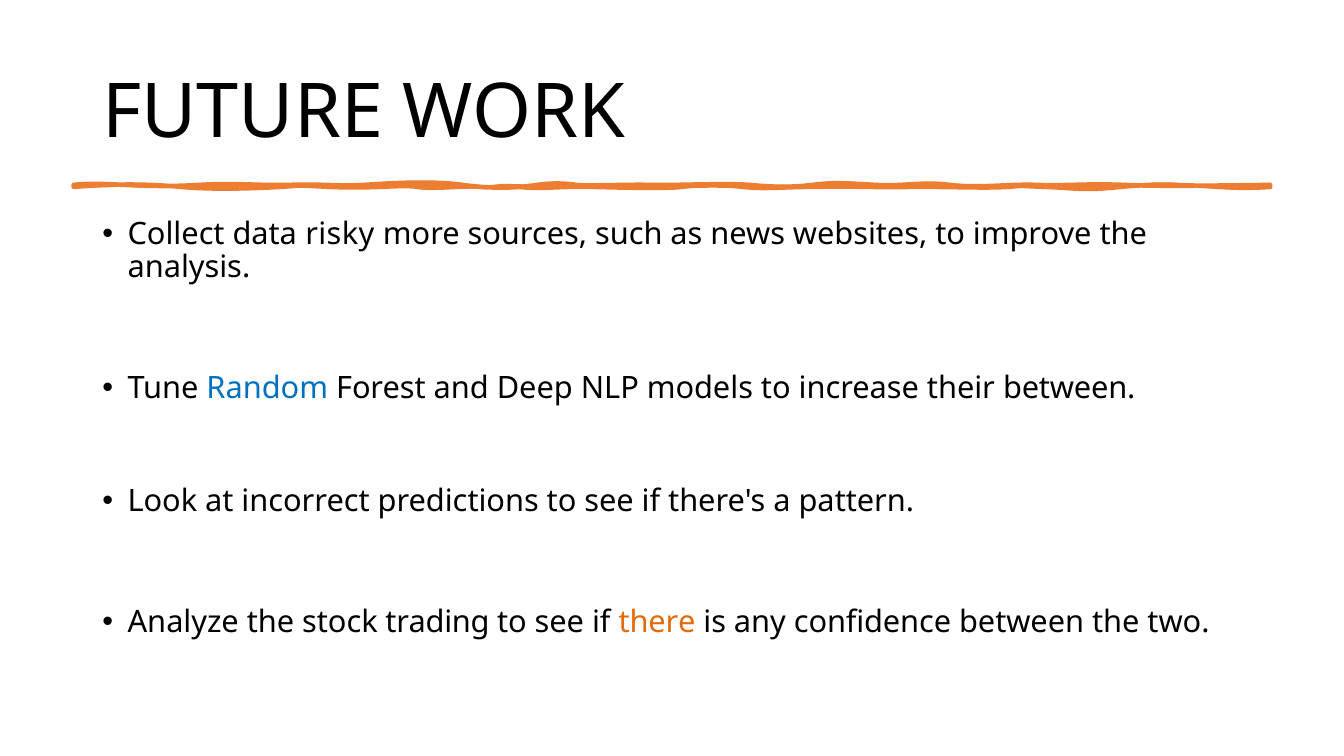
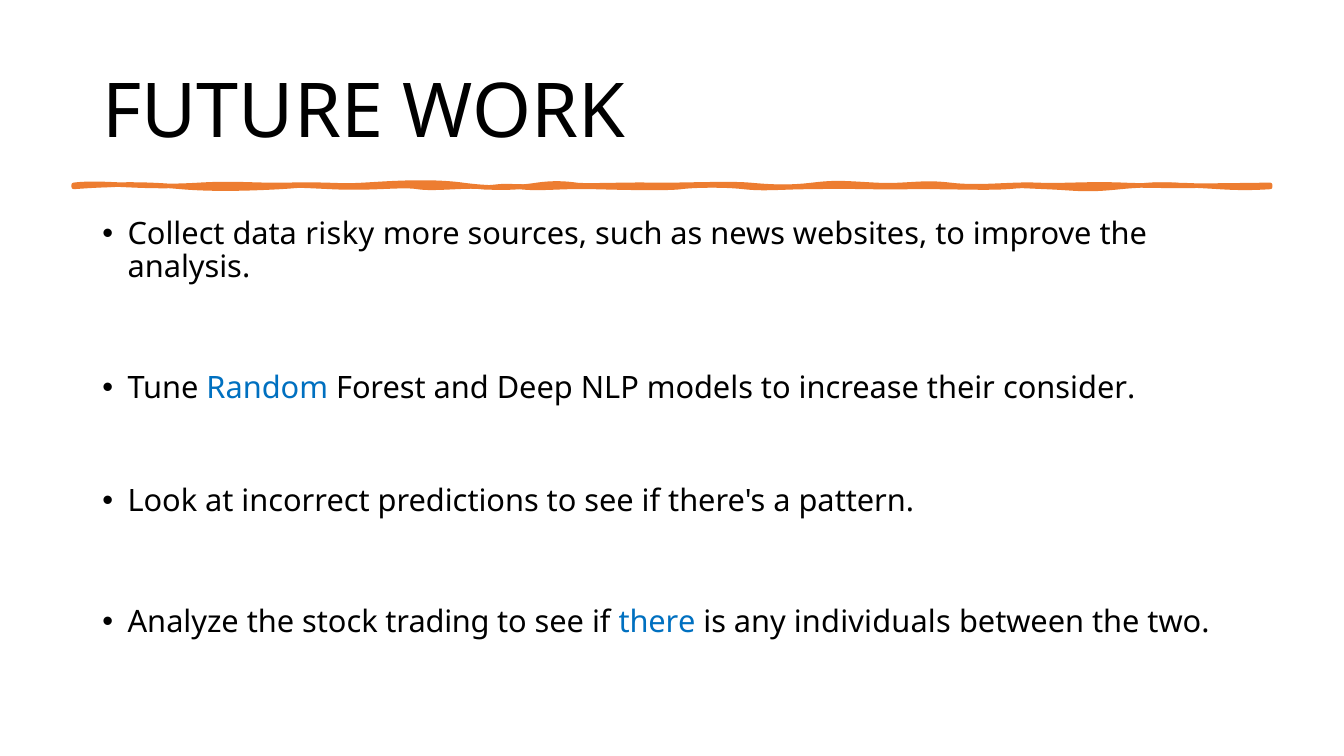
their between: between -> consider
there colour: orange -> blue
confidence: confidence -> individuals
